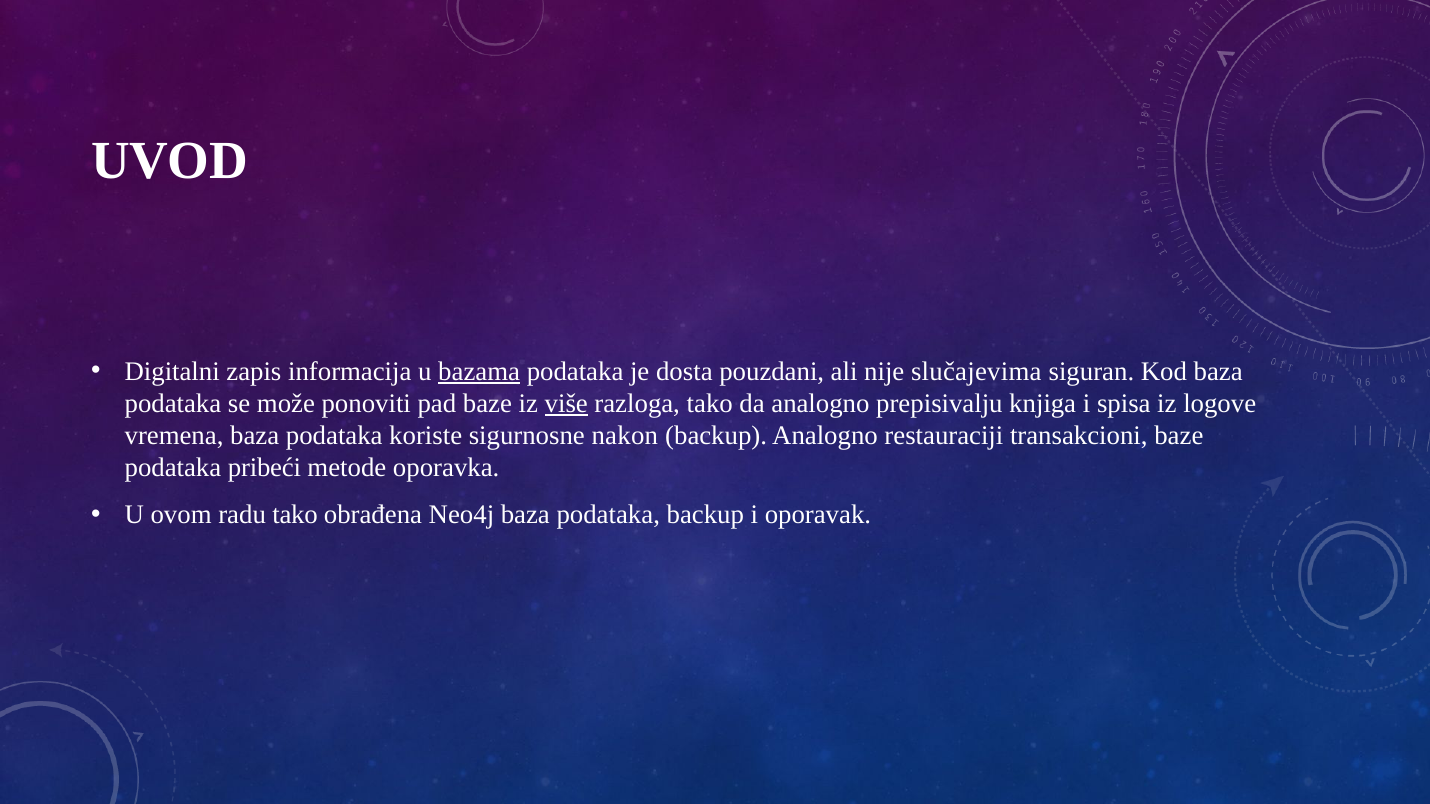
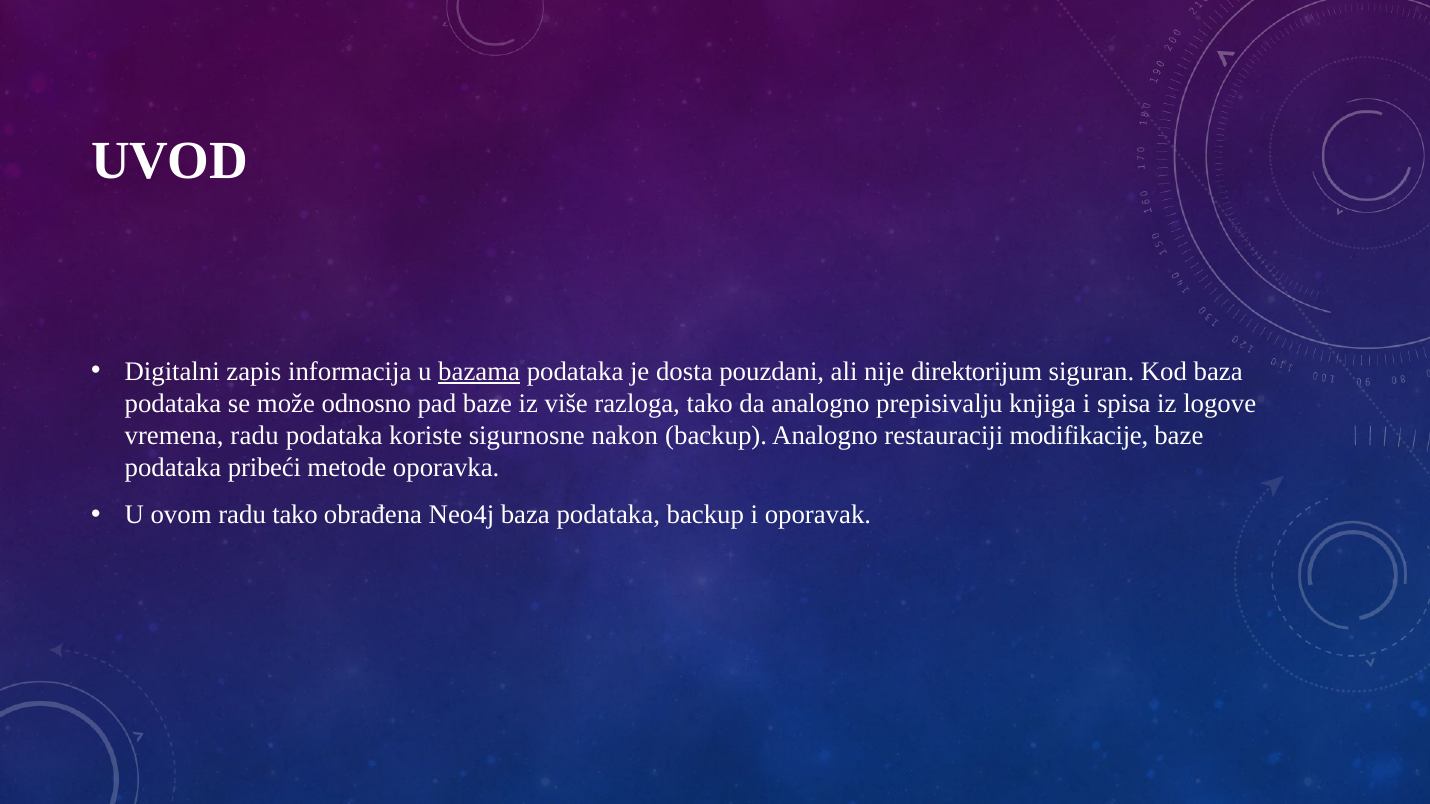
slučajevima: slučajevima -> direktorijum
ponoviti: ponoviti -> odnosno
više underline: present -> none
vremena baza: baza -> radu
transakcioni: transakcioni -> modifikacije
